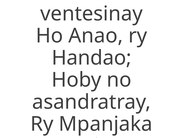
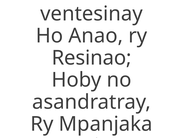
Handao: Handao -> Resinao
